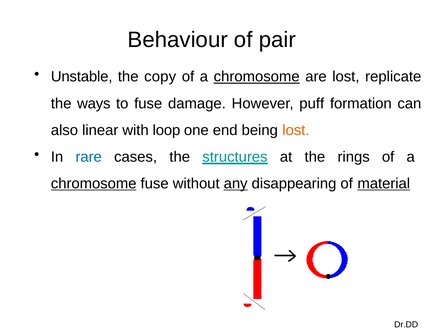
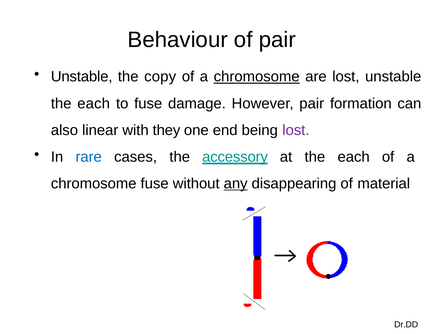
lost replicate: replicate -> unstable
ways at (94, 104): ways -> each
However puff: puff -> pair
loop: loop -> they
lost at (296, 130) colour: orange -> purple
structures: structures -> accessory
at the rings: rings -> each
chromosome at (94, 184) underline: present -> none
material underline: present -> none
